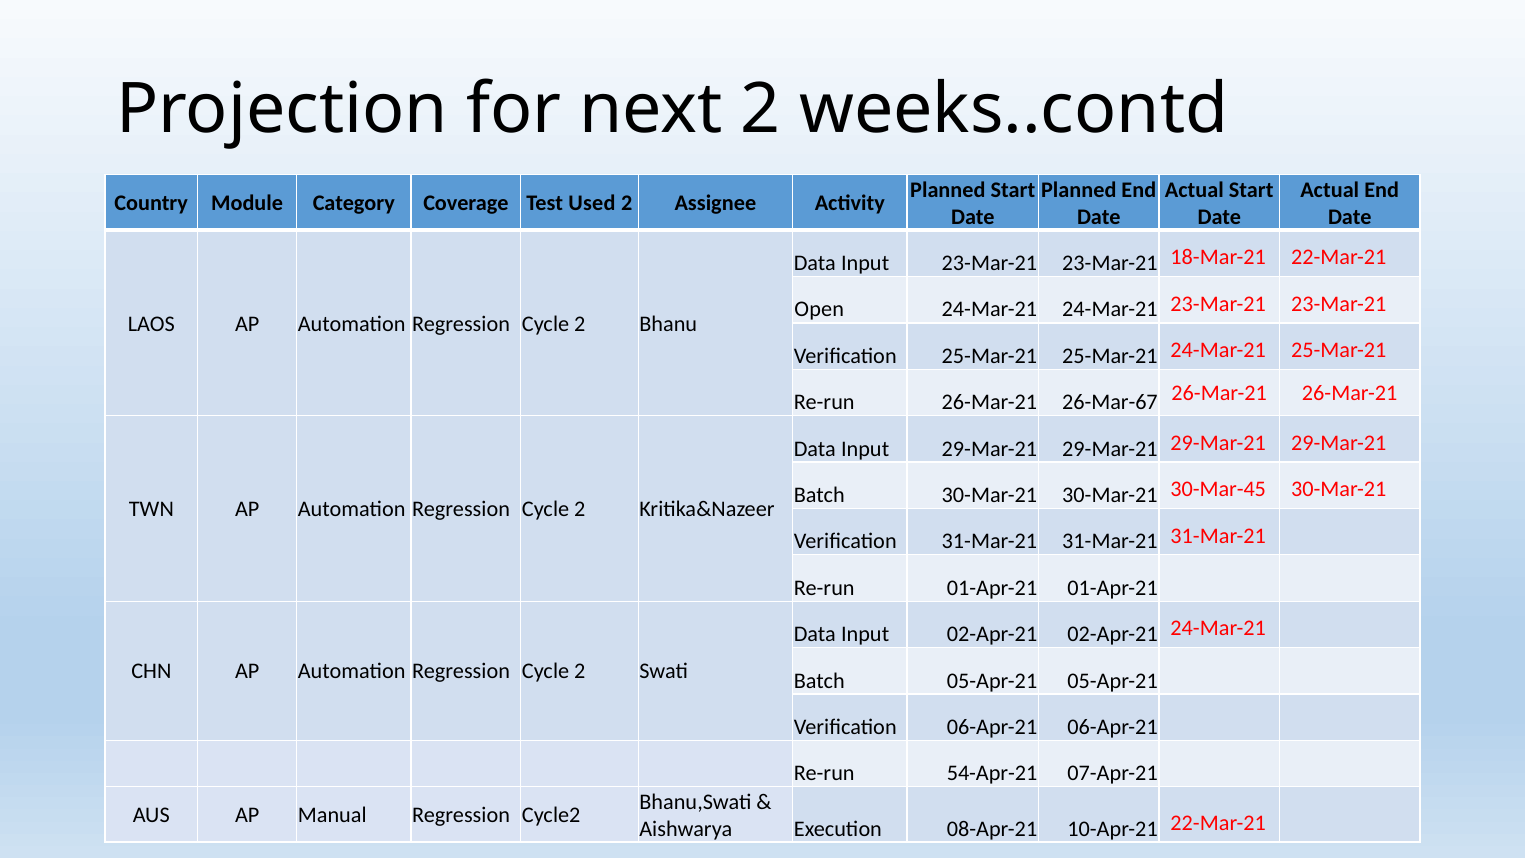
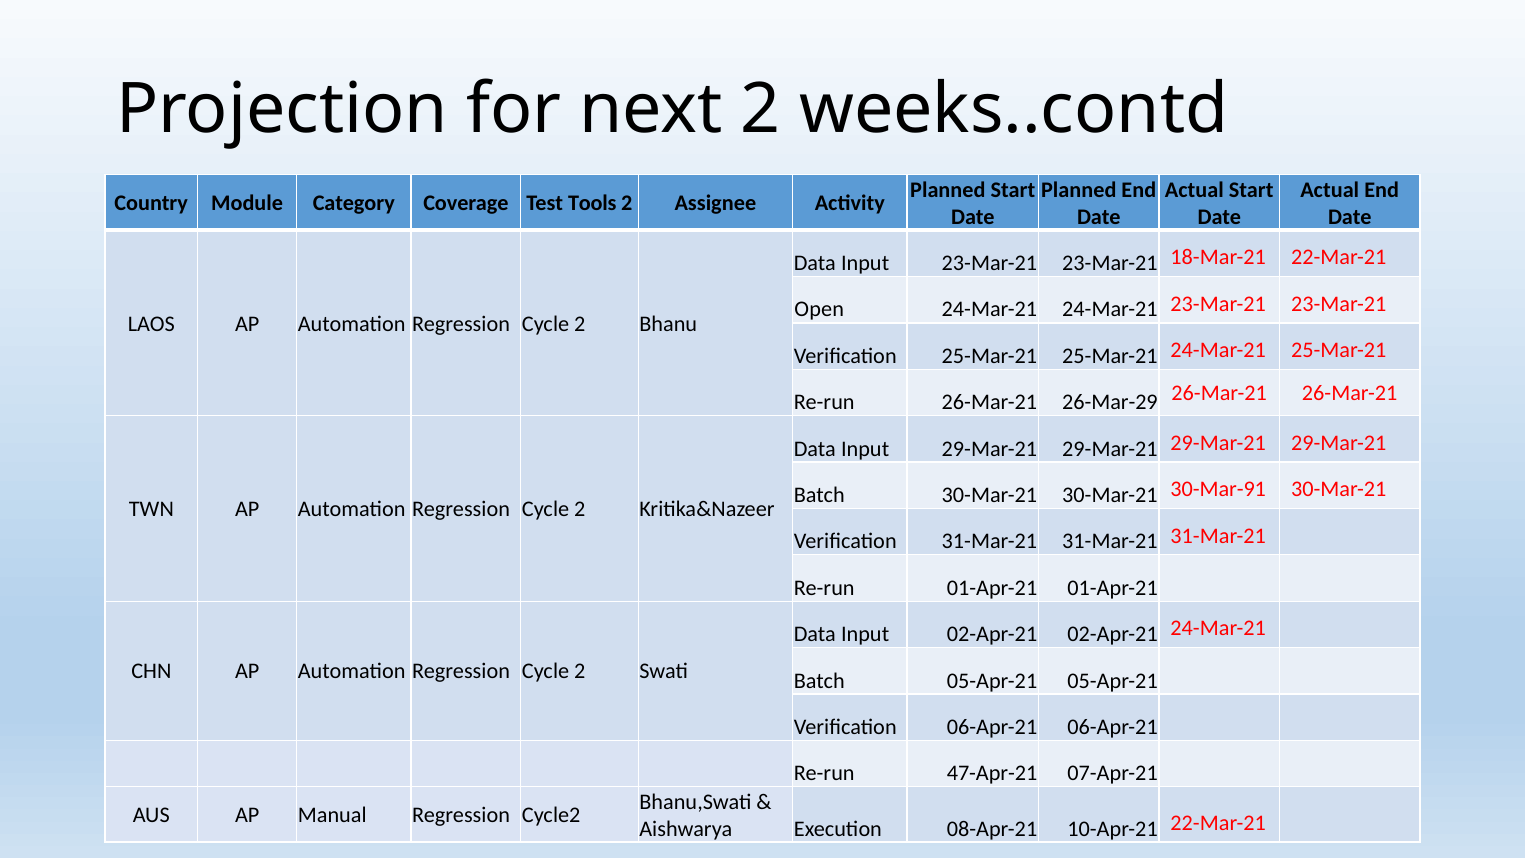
Used: Used -> Tools
26-Mar-67: 26-Mar-67 -> 26-Mar-29
30-Mar-45: 30-Mar-45 -> 30-Mar-91
54-Apr-21: 54-Apr-21 -> 47-Apr-21
